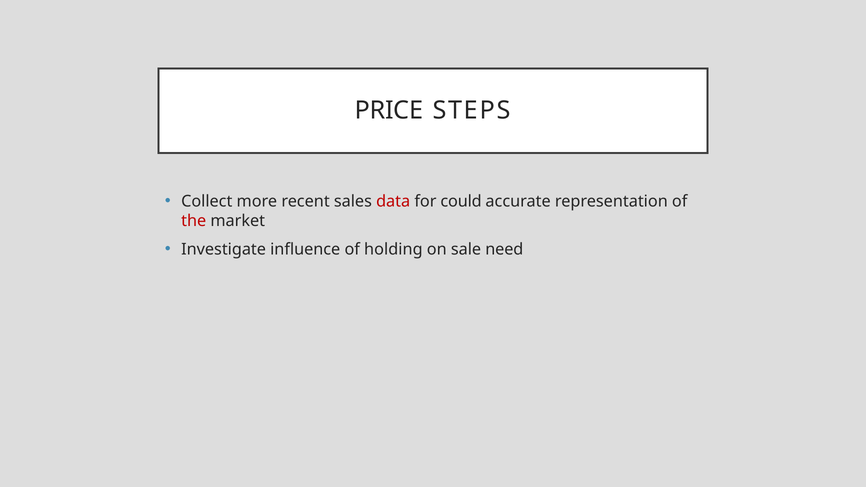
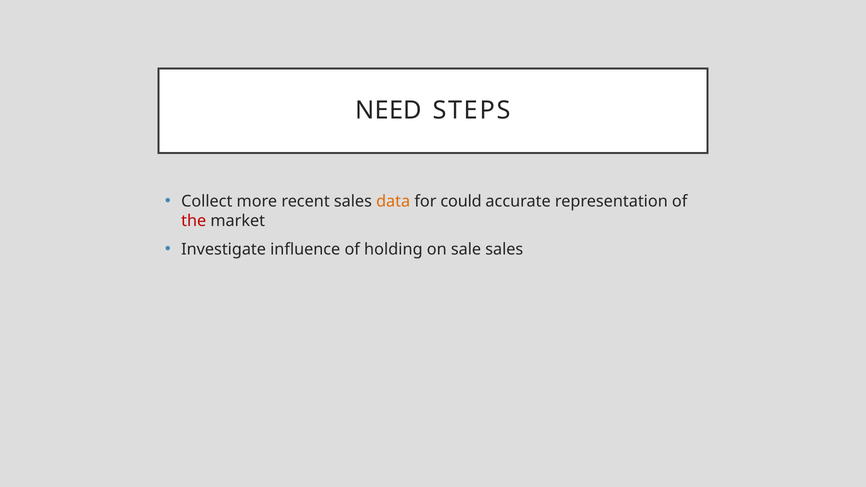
PRICE: PRICE -> NEED
data colour: red -> orange
sale need: need -> sales
